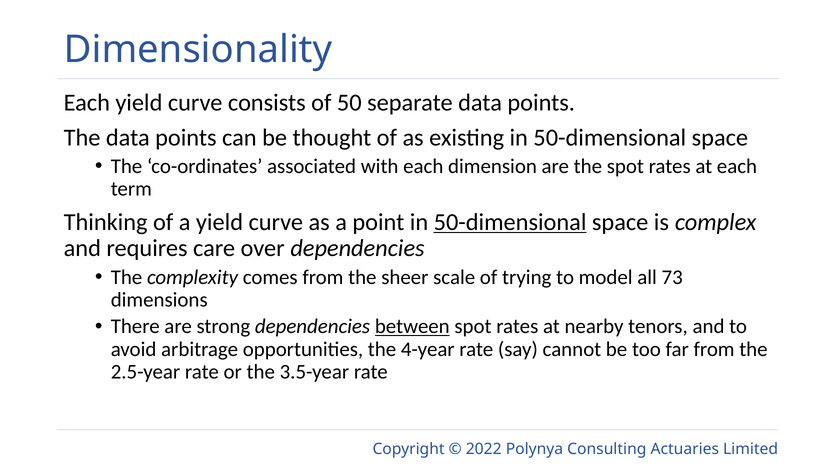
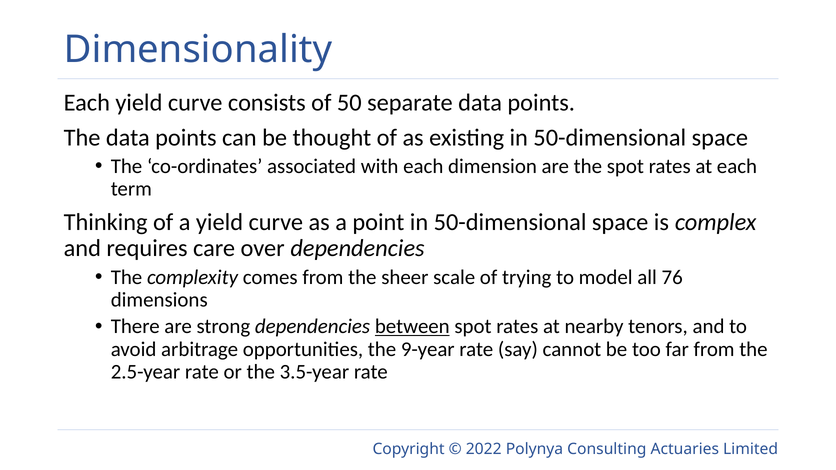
50-dimensional at (510, 222) underline: present -> none
73: 73 -> 76
4-year: 4-year -> 9-year
